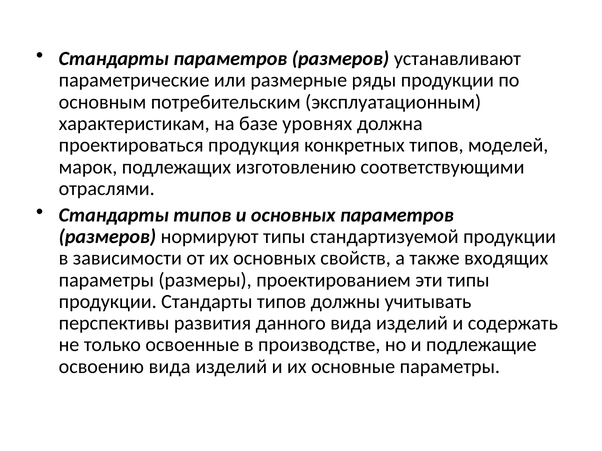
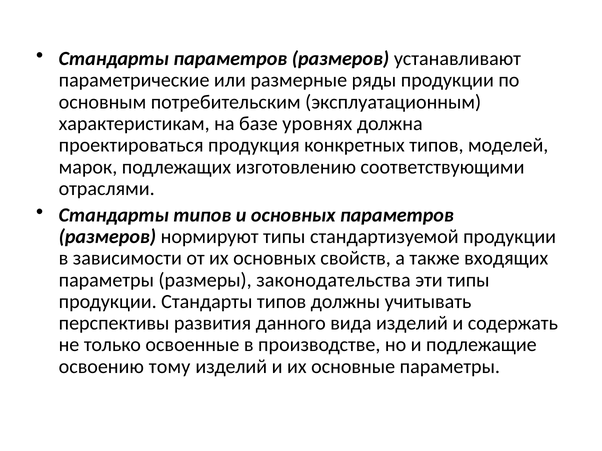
проектированием: проектированием -> законодательства
освоению вида: вида -> тому
